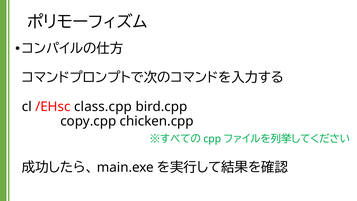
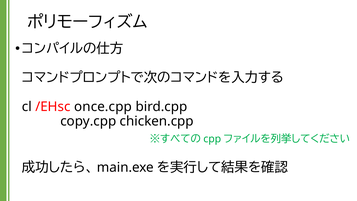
class.cpp: class.cpp -> once.cpp
